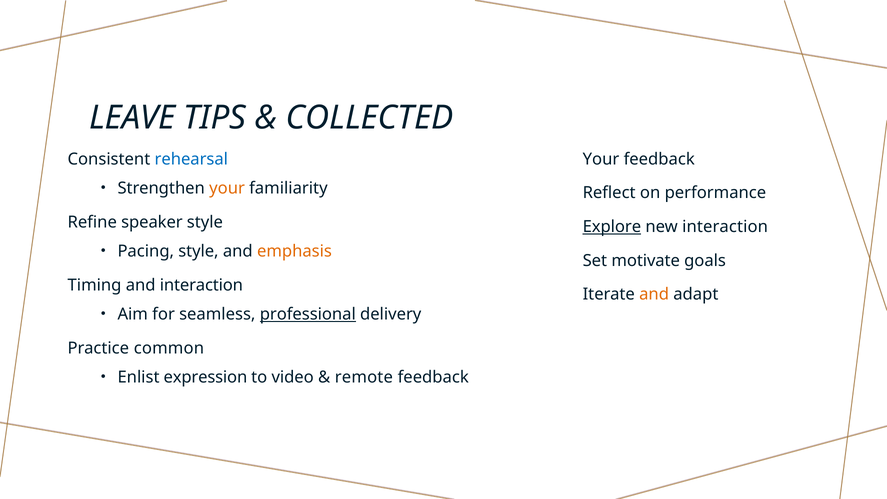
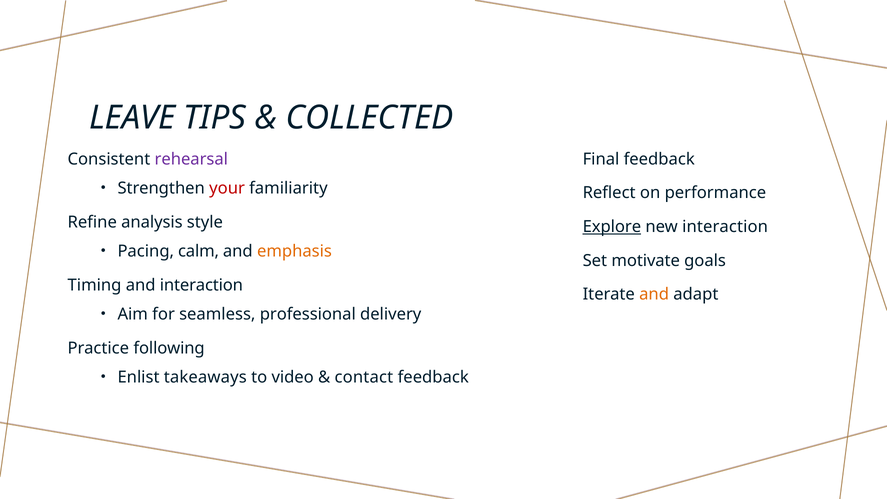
rehearsal colour: blue -> purple
Your at (601, 159): Your -> Final
your at (227, 188) colour: orange -> red
speaker: speaker -> analysis
Pacing style: style -> calm
professional underline: present -> none
common: common -> following
expression: expression -> takeaways
remote: remote -> contact
